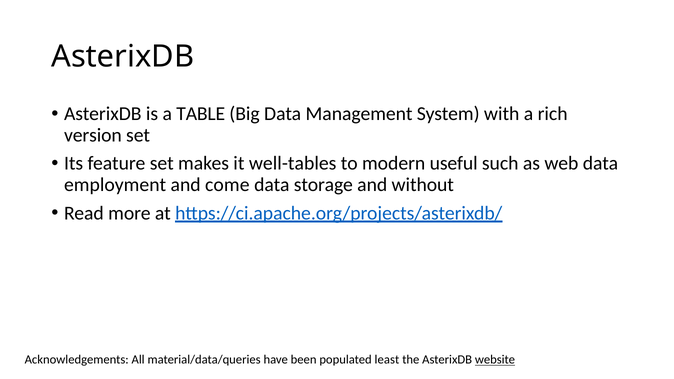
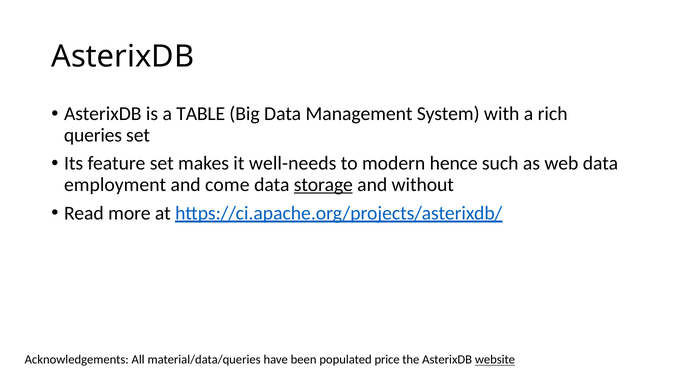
version: version -> queries
well-tables: well-tables -> well-needs
useful: useful -> hence
storage underline: none -> present
least: least -> price
